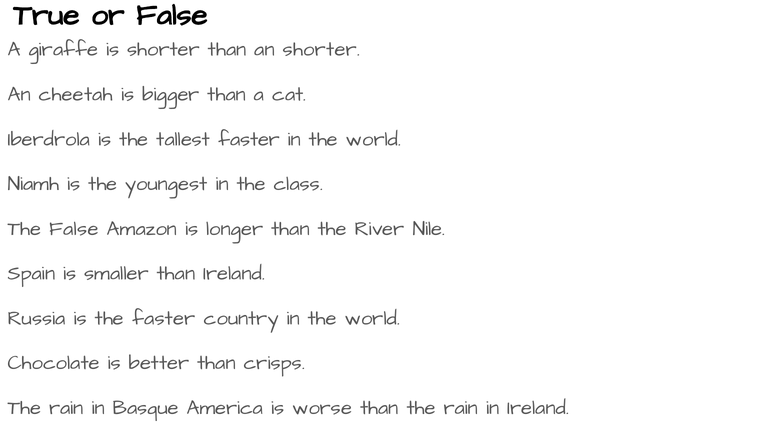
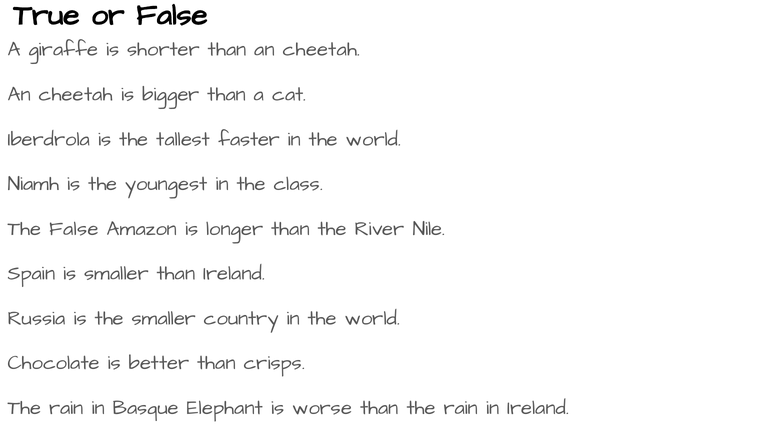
than an shorter: shorter -> cheetah
the faster: faster -> smaller
America: America -> Elephant
